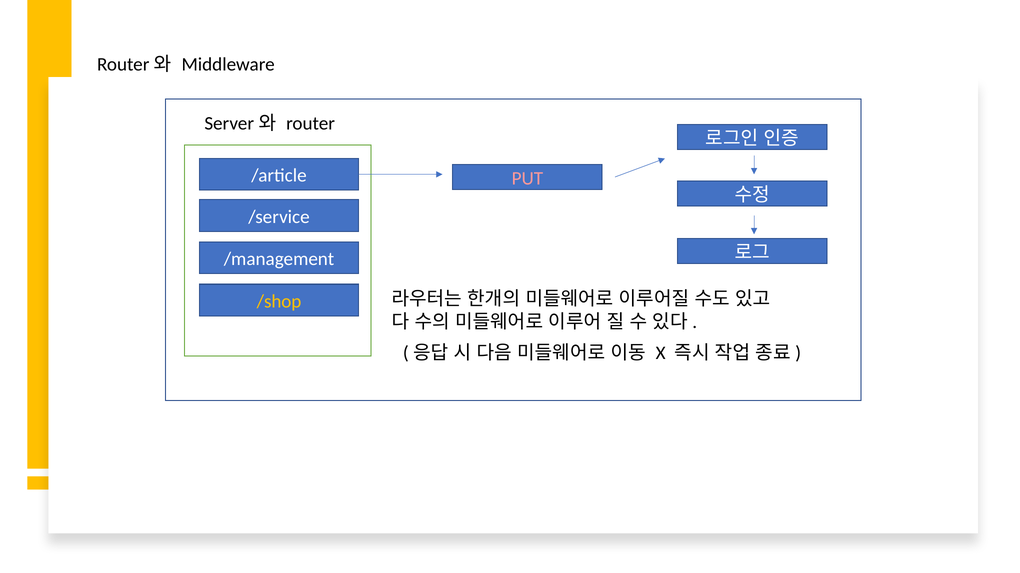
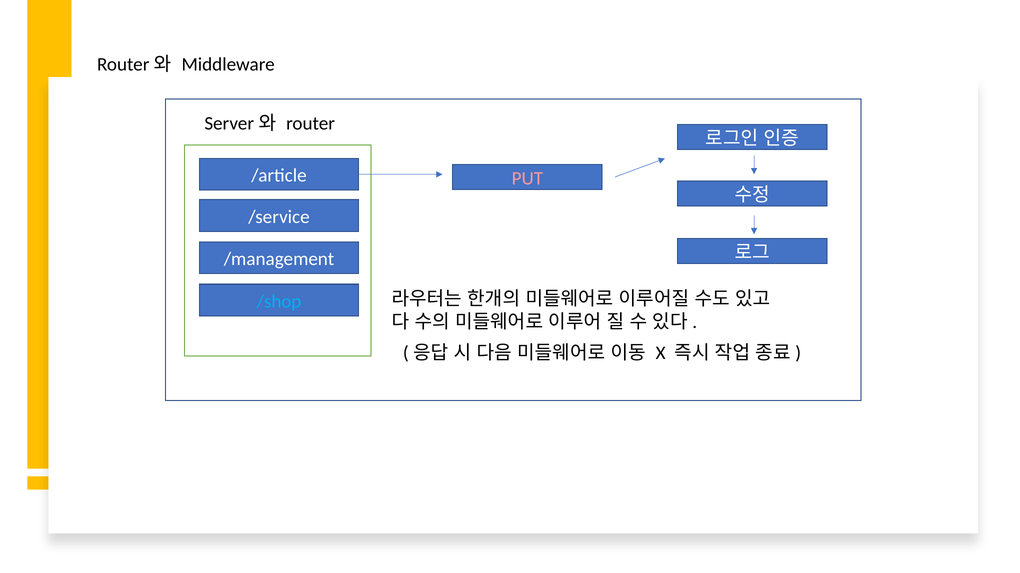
/shop colour: yellow -> light blue
